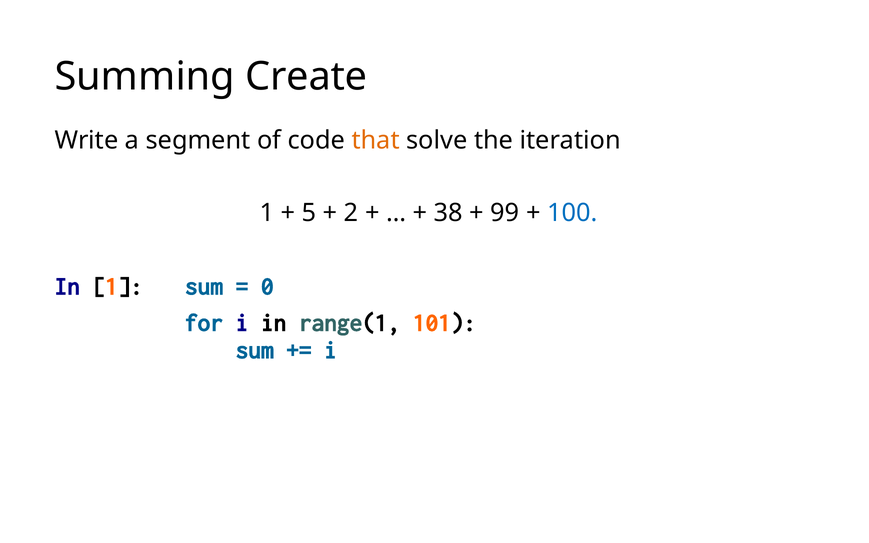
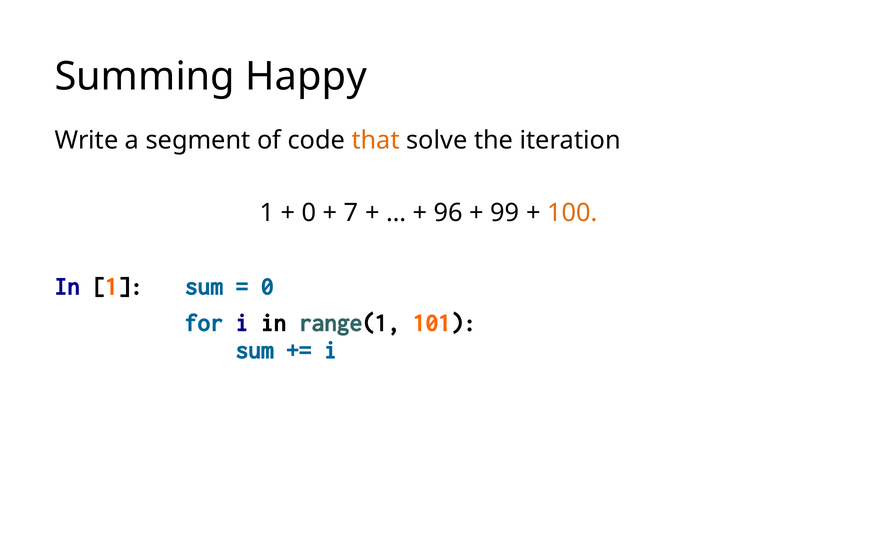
Create: Create -> Happy
5 at (309, 213): 5 -> 0
2: 2 -> 7
38: 38 -> 96
100 colour: blue -> orange
